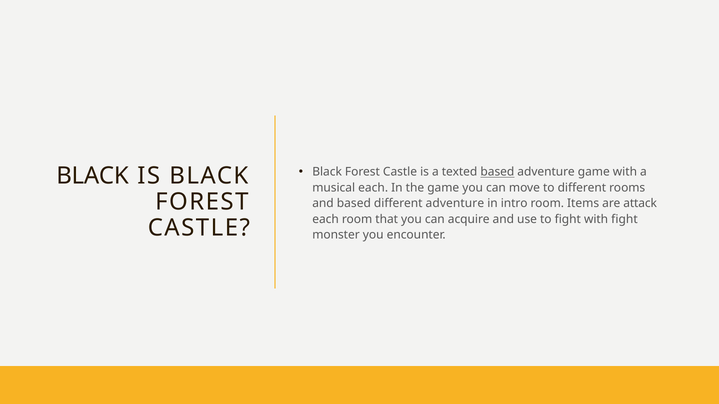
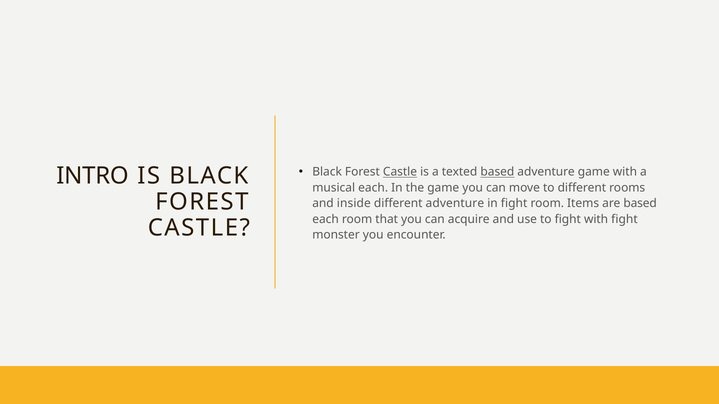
Castle at (400, 172) underline: none -> present
BLACK at (92, 176): BLACK -> INTRO
and based: based -> inside
in intro: intro -> fight
are attack: attack -> based
